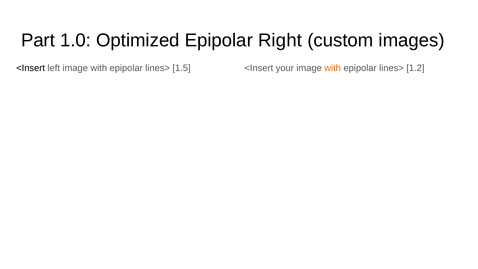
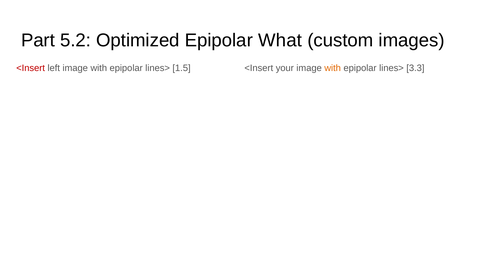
1.0: 1.0 -> 5.2
Right: Right -> What
<Insert at (31, 68) colour: black -> red
1.2: 1.2 -> 3.3
